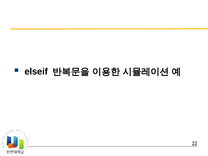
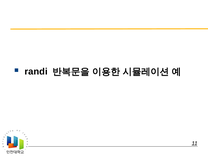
elseif: elseif -> randi
